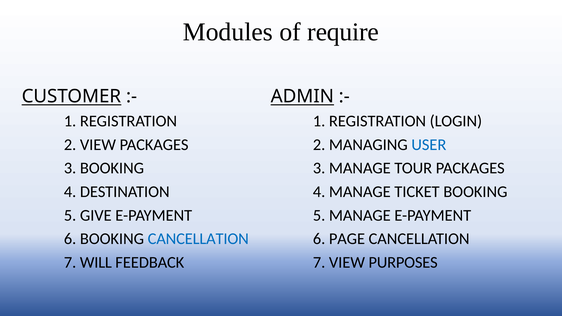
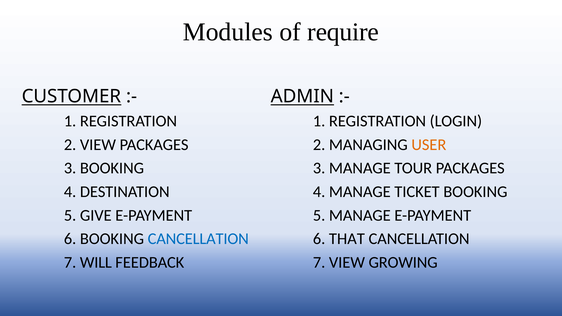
USER colour: blue -> orange
PAGE: PAGE -> THAT
PURPOSES: PURPOSES -> GROWING
